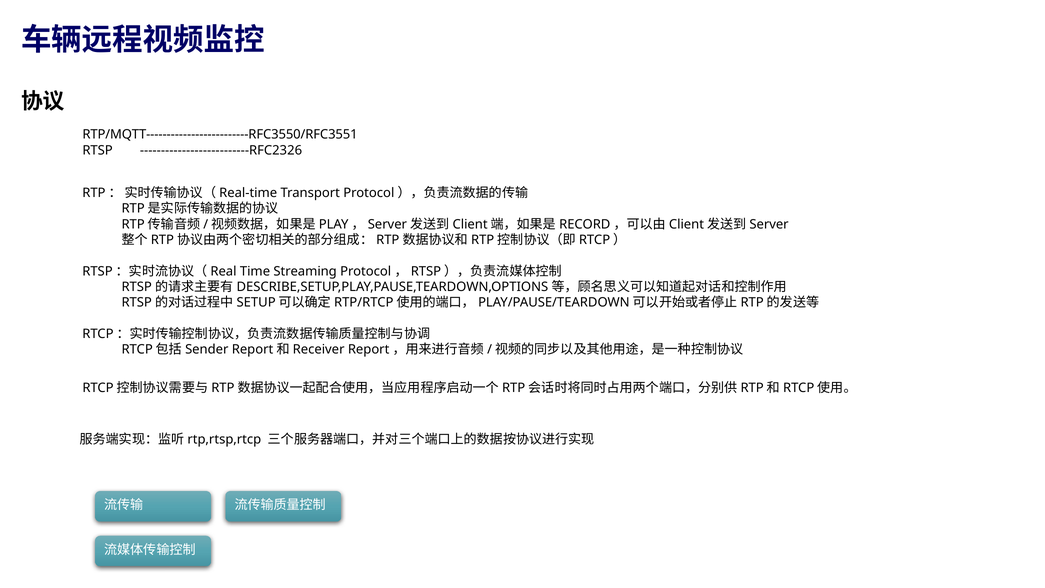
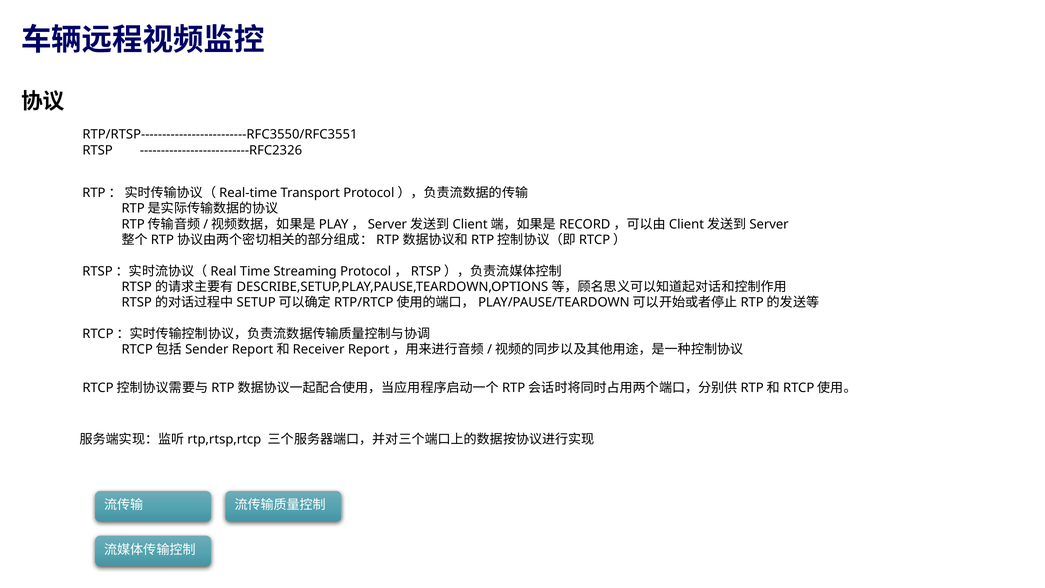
RTP/MQTT-------------------------RFC3550/RFC3551: RTP/MQTT-------------------------RFC3550/RFC3551 -> RTP/RTSP-------------------------RFC3550/RFC3551
